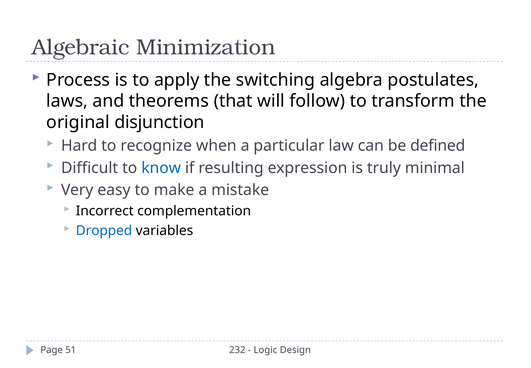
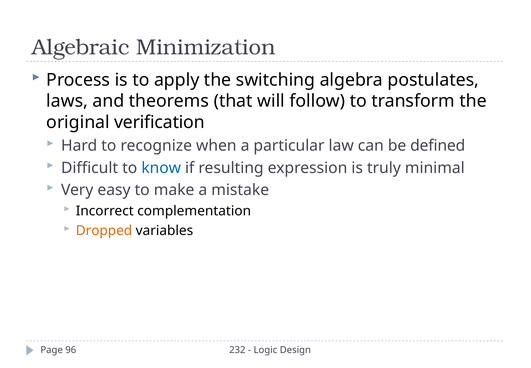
disjunction: disjunction -> verification
Dropped colour: blue -> orange
51: 51 -> 96
